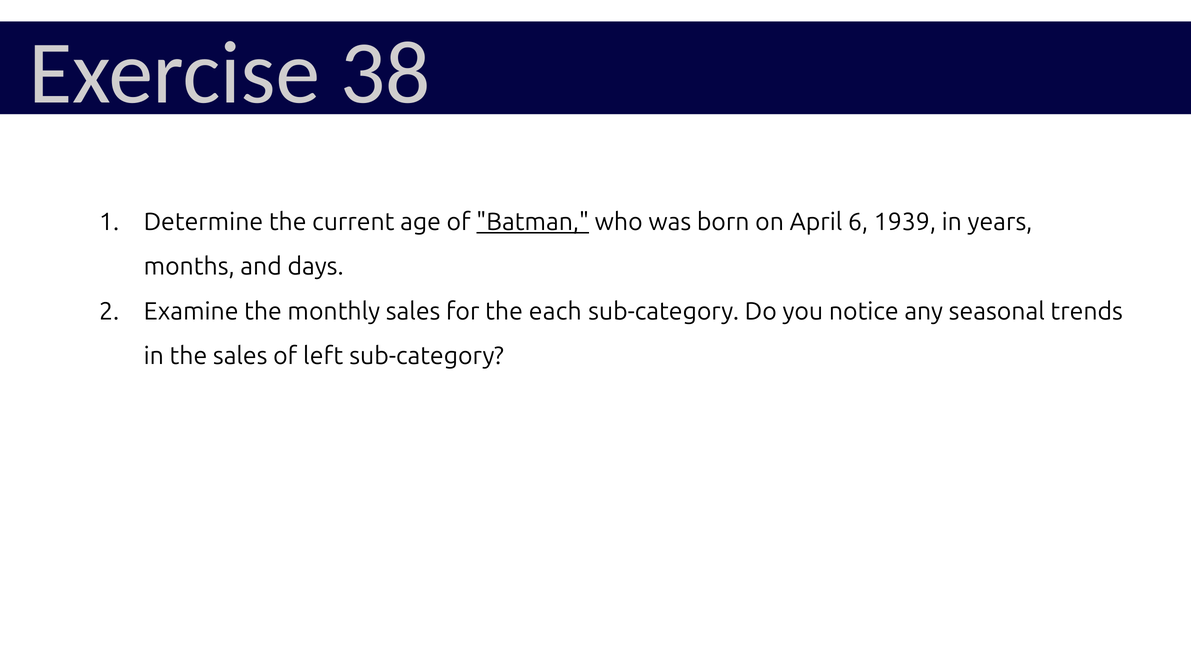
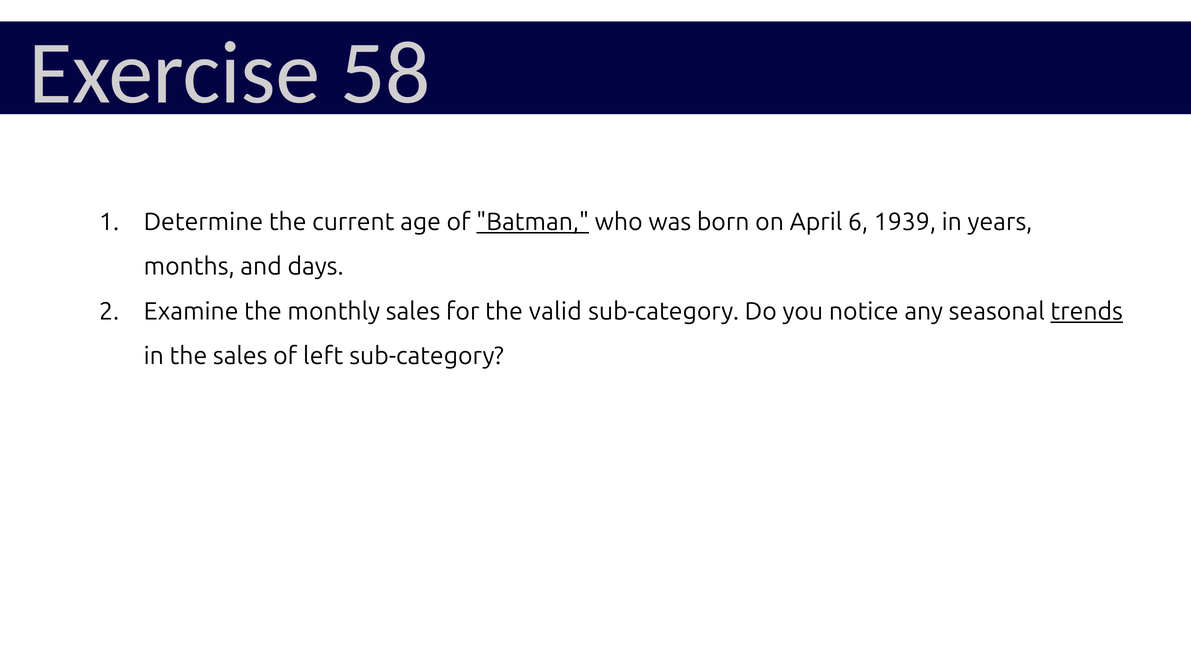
38: 38 -> 58
each: each -> valid
trends underline: none -> present
